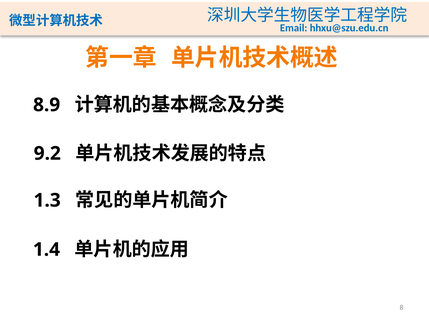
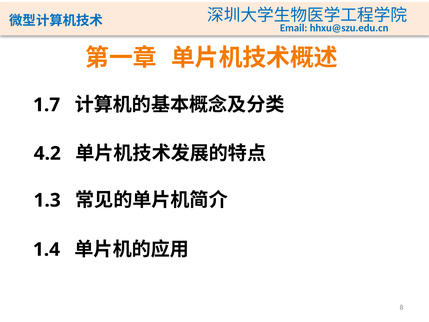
8.9: 8.9 -> 1.7
9.2: 9.2 -> 4.2
